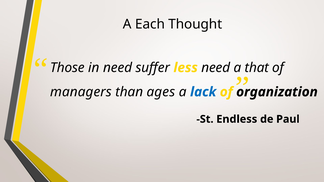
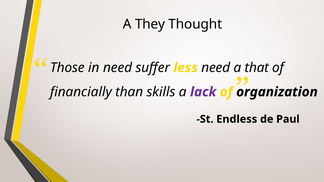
Each: Each -> They
managers: managers -> financially
ages: ages -> skills
lack colour: blue -> purple
